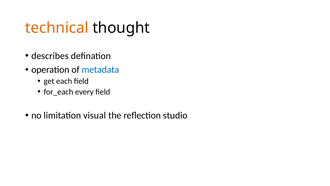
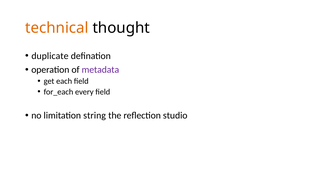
describes: describes -> duplicate
metadata colour: blue -> purple
visual: visual -> string
